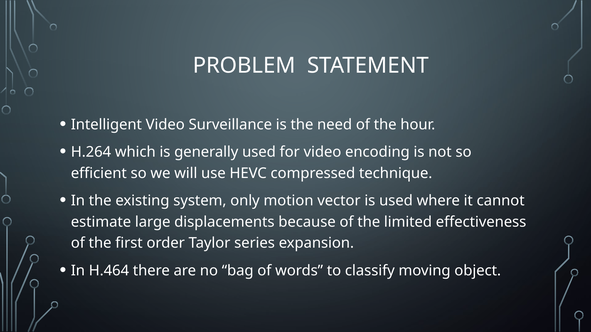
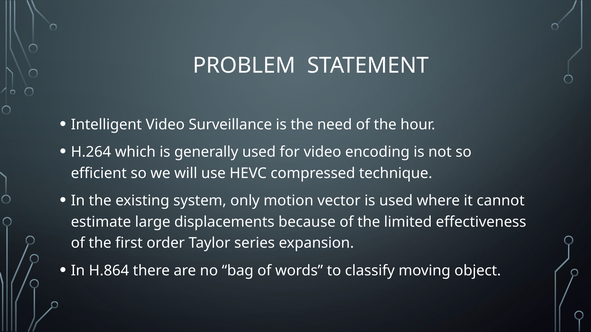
H.464: H.464 -> H.864
